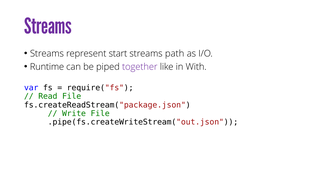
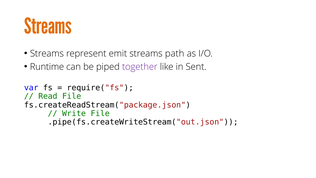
Streams at (48, 27) colour: purple -> orange
start: start -> emit
With: With -> Sent
